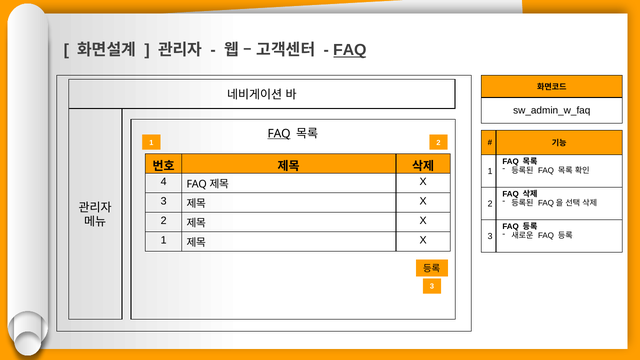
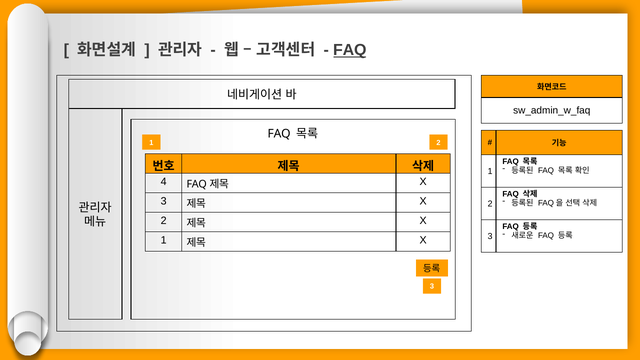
FAQ at (279, 134) underline: present -> none
